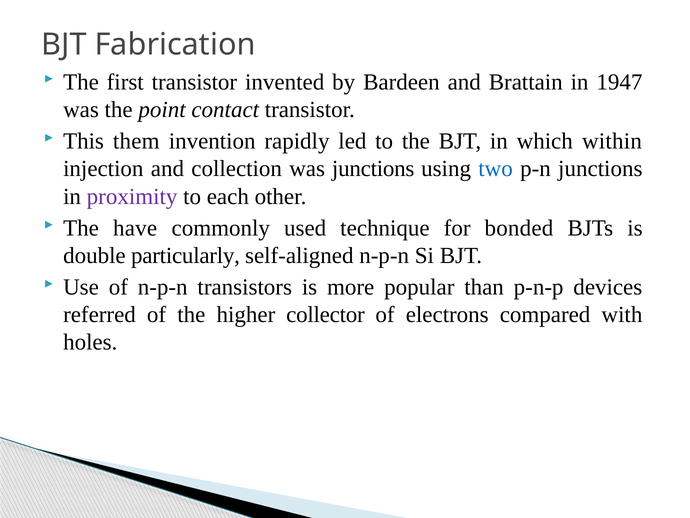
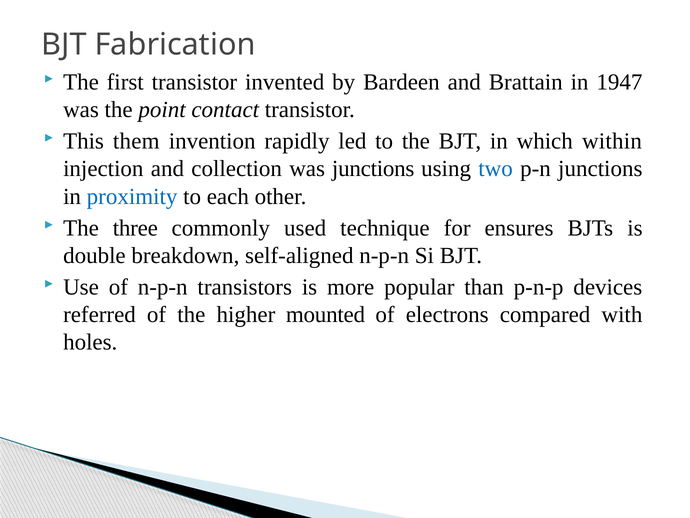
proximity colour: purple -> blue
have: have -> three
bonded: bonded -> ensures
particularly: particularly -> breakdown
collector: collector -> mounted
